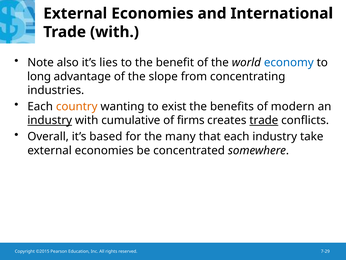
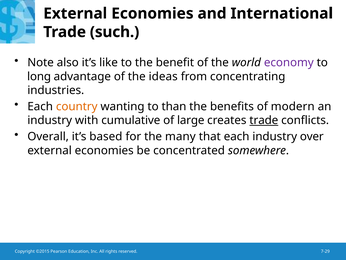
Trade with: with -> such
lies: lies -> like
economy colour: blue -> purple
slope: slope -> ideas
exist: exist -> than
industry at (50, 120) underline: present -> none
firms: firms -> large
take: take -> over
